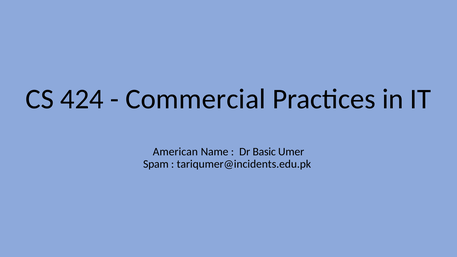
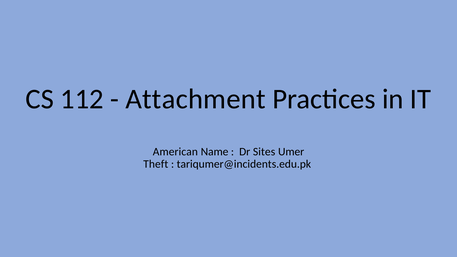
424: 424 -> 112
Commercial: Commercial -> Attachment
Basic: Basic -> Sites
Spam: Spam -> Theft
